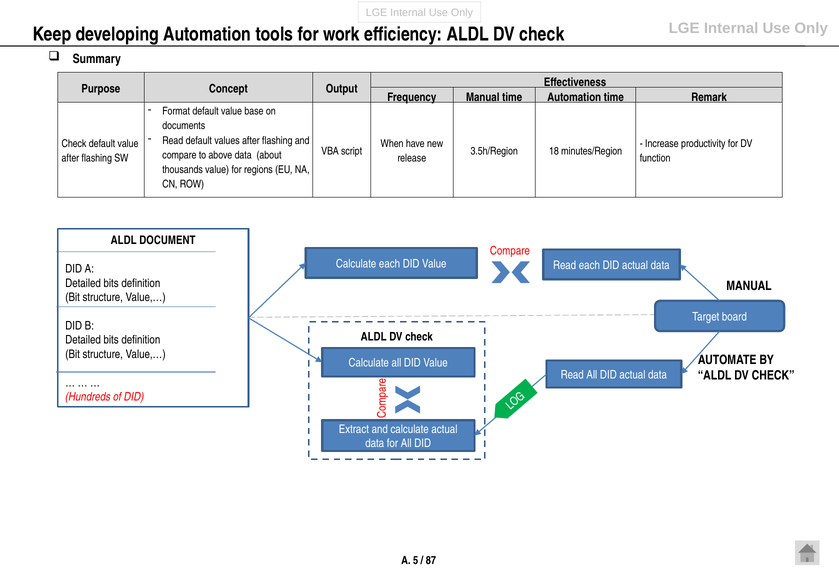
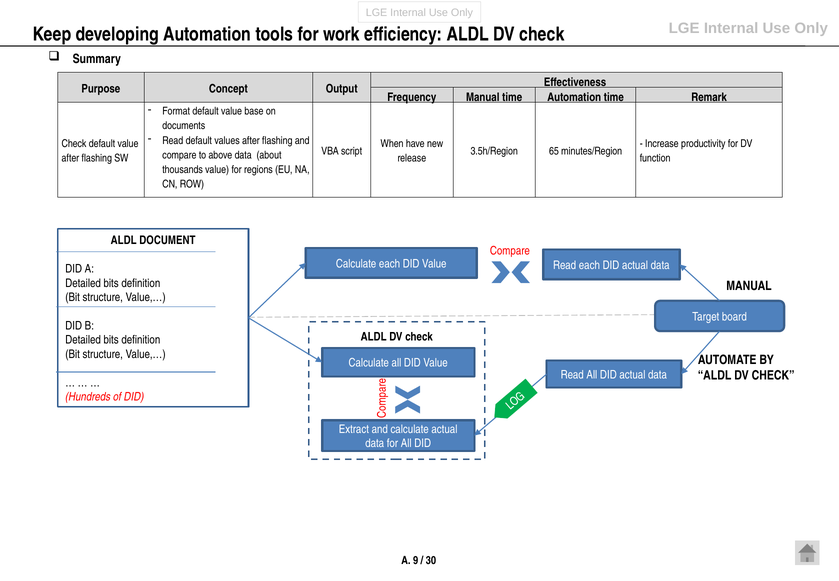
18: 18 -> 65
5: 5 -> 9
87: 87 -> 30
